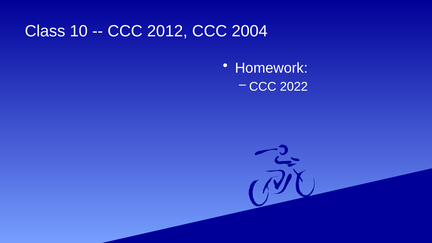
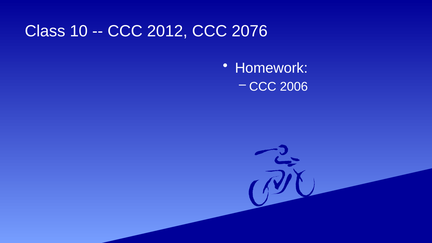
2004: 2004 -> 2076
2022: 2022 -> 2006
